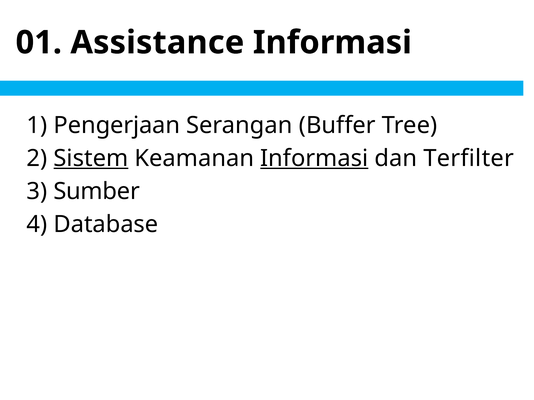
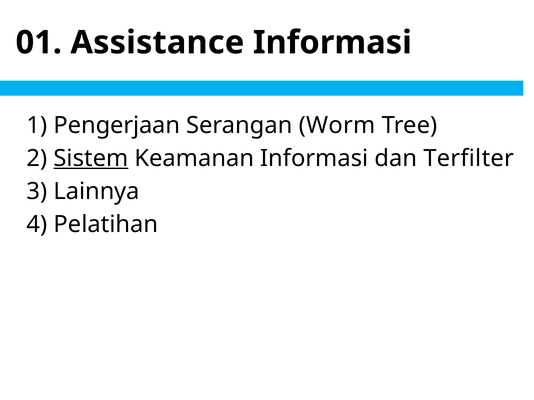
Buffer: Buffer -> Worm
Informasi at (314, 158) underline: present -> none
Sumber: Sumber -> Lainnya
Database: Database -> Pelatihan
